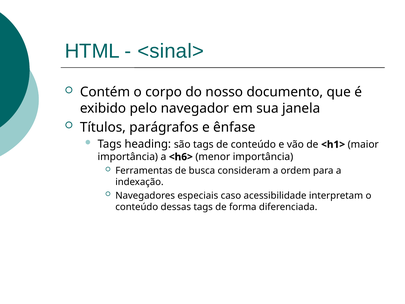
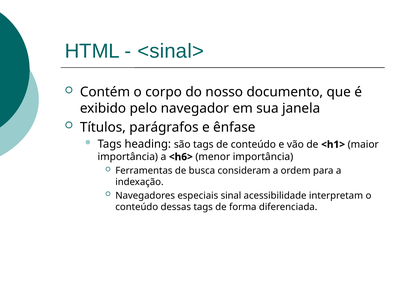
caso: caso -> sinal
